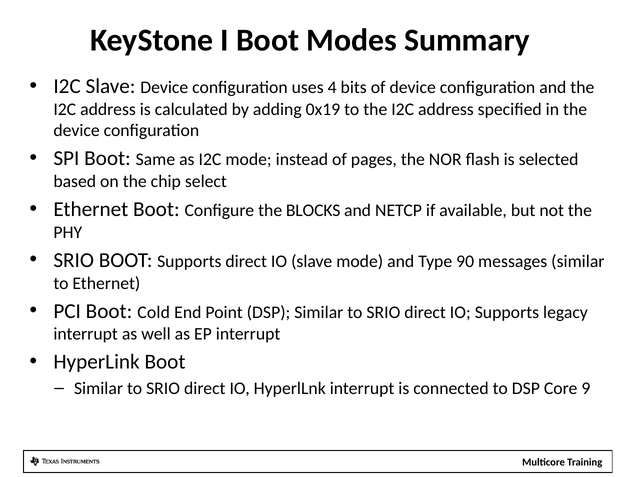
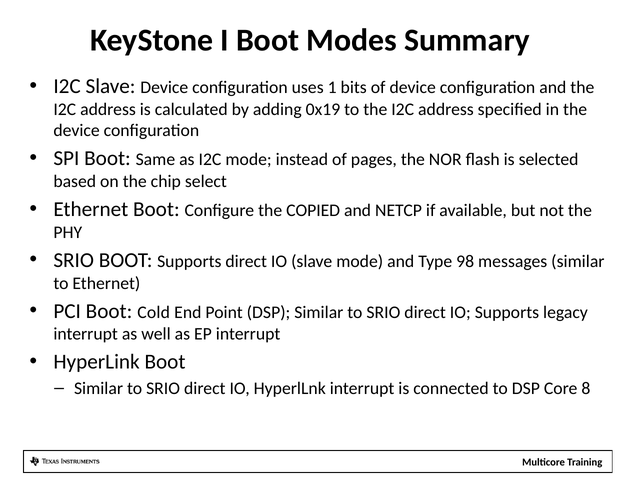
4: 4 -> 1
BLOCKS: BLOCKS -> COPIED
90: 90 -> 98
9: 9 -> 8
